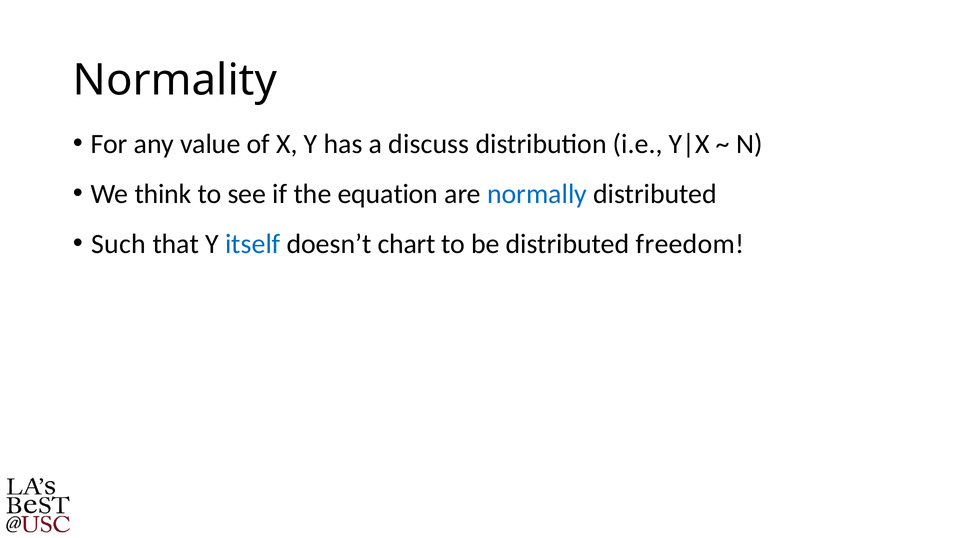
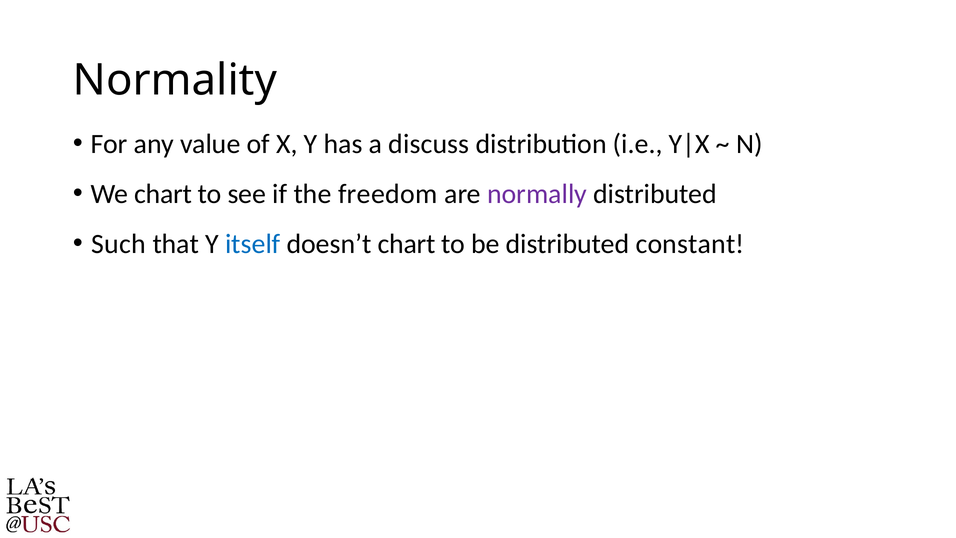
We think: think -> chart
equation: equation -> freedom
normally colour: blue -> purple
freedom: freedom -> constant
